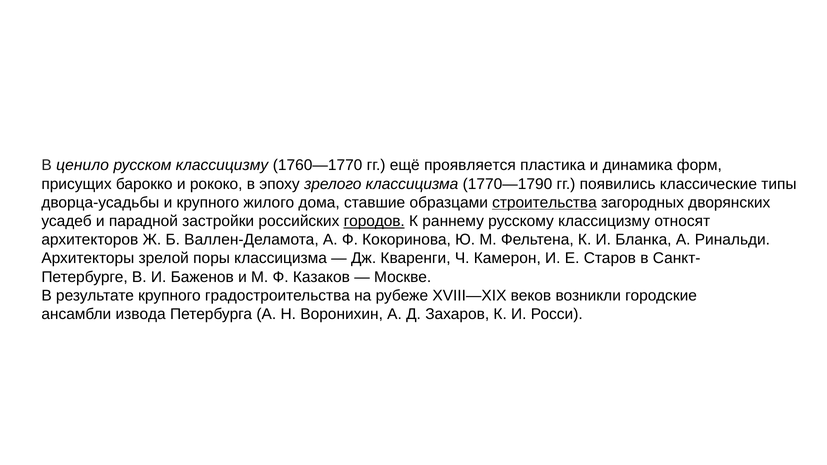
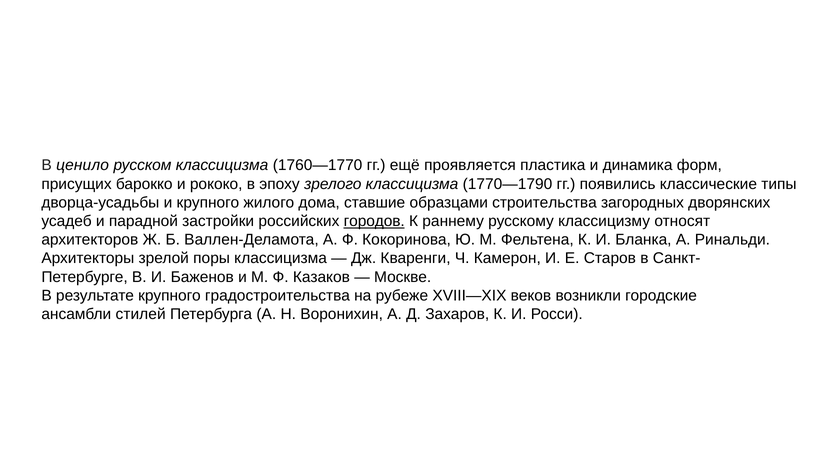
русском классицизму: классицизму -> классицизма
строительства underline: present -> none
извода: извода -> стилей
